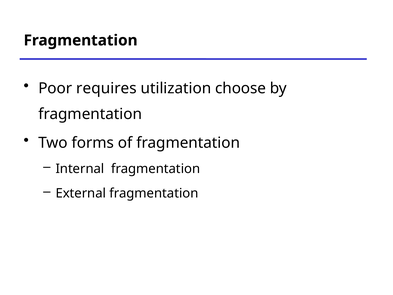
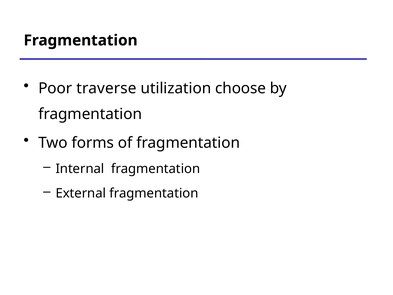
requires: requires -> traverse
